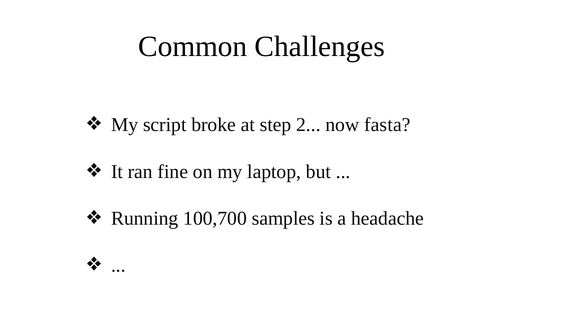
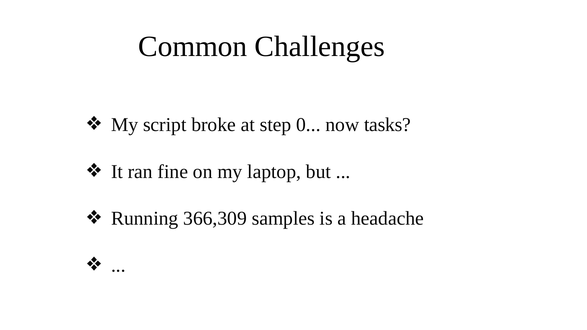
2: 2 -> 0
fasta: fasta -> tasks
100,700: 100,700 -> 366,309
